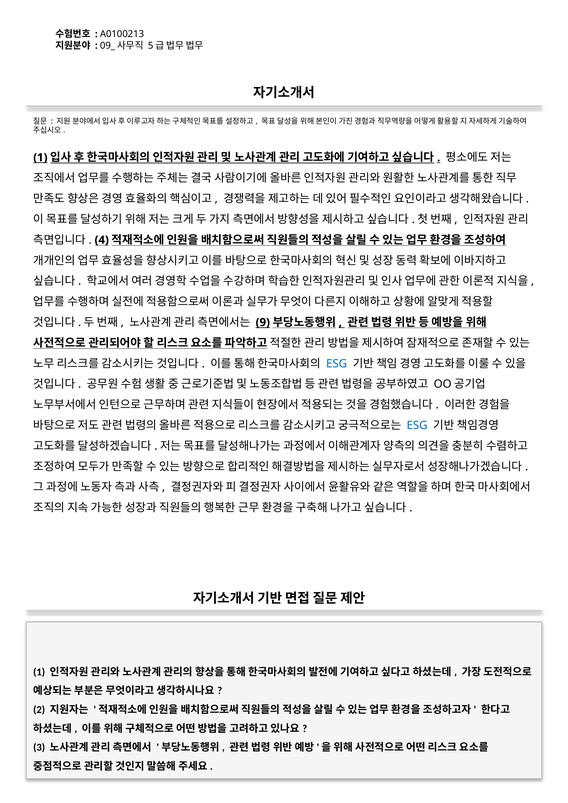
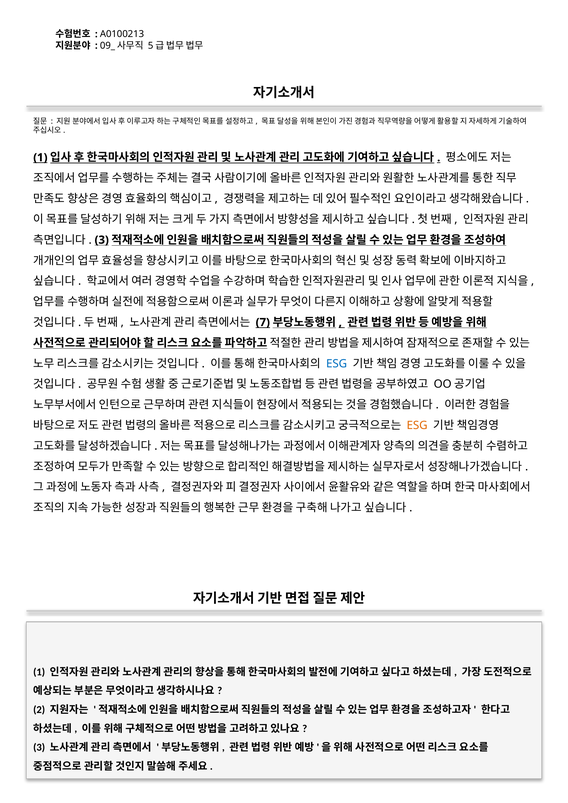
4 at (102, 240): 4 -> 3
9: 9 -> 7
ESG at (417, 426) colour: blue -> orange
